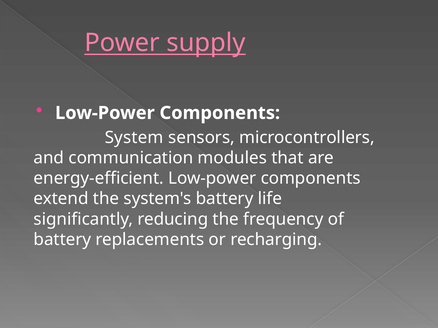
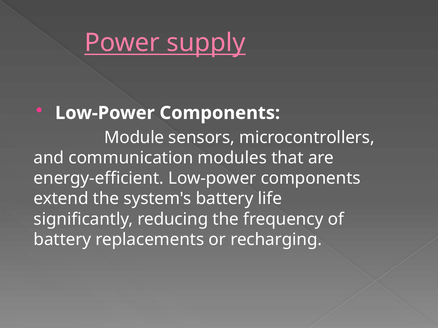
System: System -> Module
